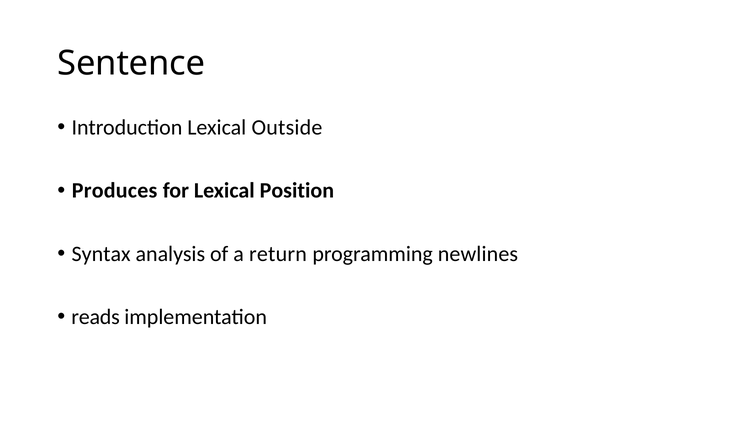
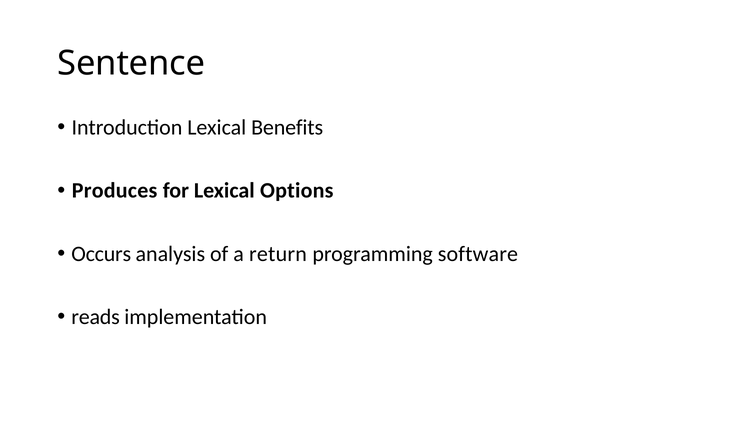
Outside: Outside -> Benefits
Position: Position -> Options
Syntax: Syntax -> Occurs
newlines: newlines -> software
